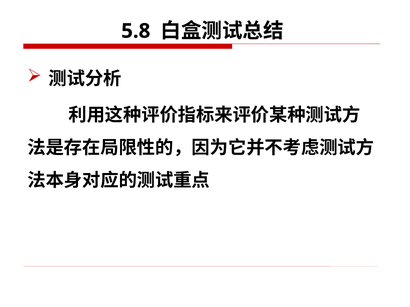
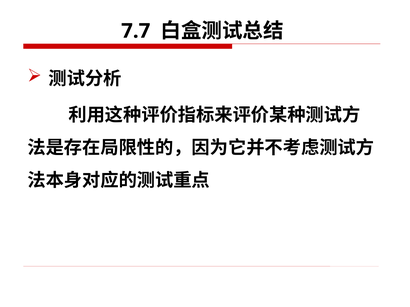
5.8: 5.8 -> 7.7
